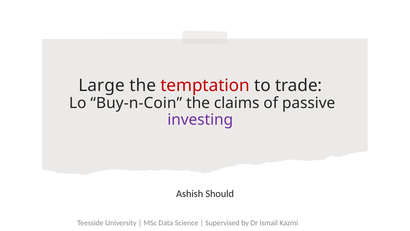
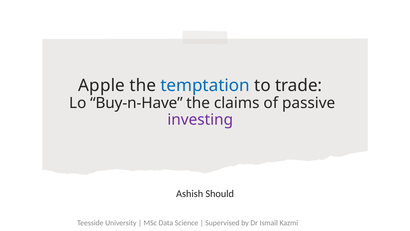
Large: Large -> Apple
temptation colour: red -> blue
Buy-n-Coin: Buy-n-Coin -> Buy-n-Have
